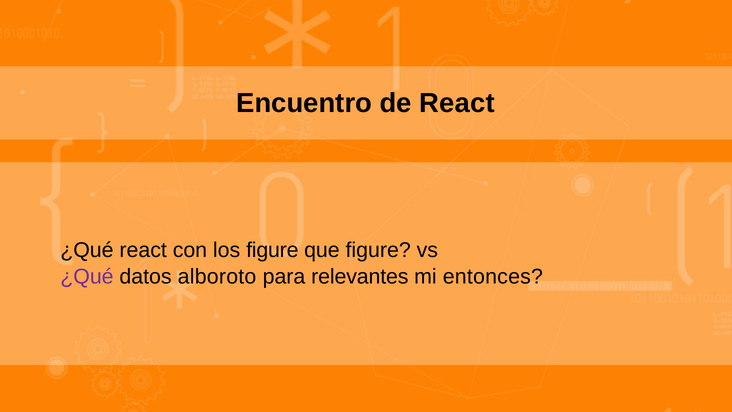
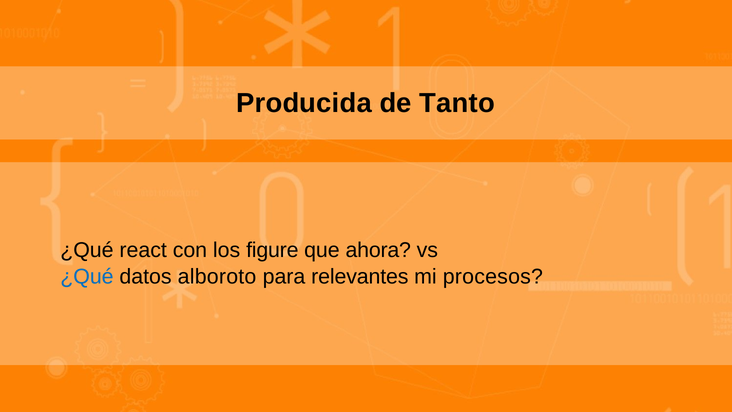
Encuentro: Encuentro -> Producida
de React: React -> Tanto
que figure: figure -> ahora
¿Qué at (87, 277) colour: purple -> blue
entonces: entonces -> procesos
